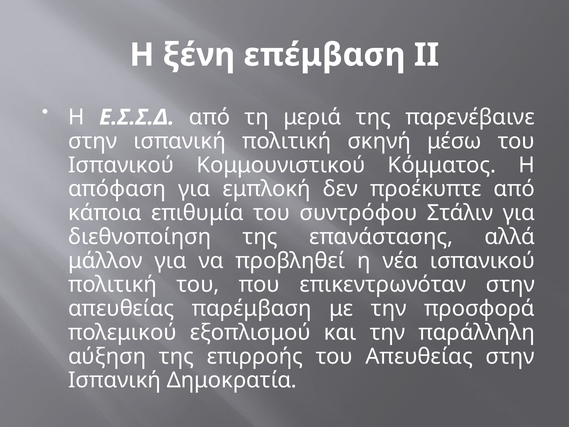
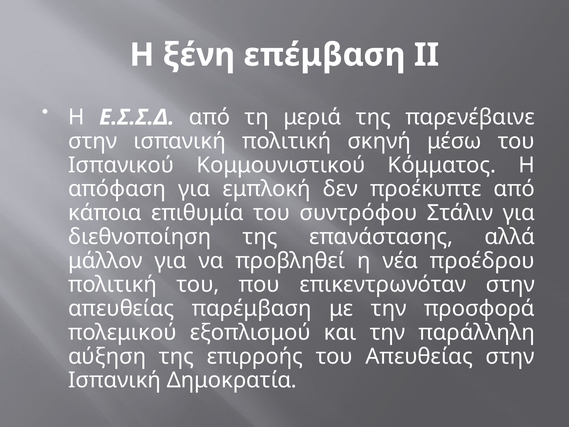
νέα ισπανικού: ισπανικού -> προέδρου
